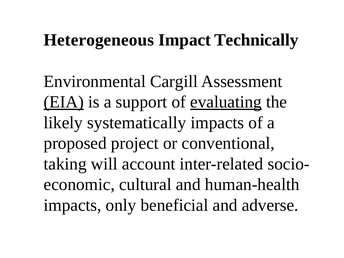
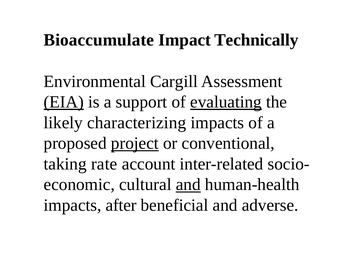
Heterogeneous: Heterogeneous -> Bioaccumulate
systematically: systematically -> characterizing
project underline: none -> present
will: will -> rate
and at (188, 185) underline: none -> present
only: only -> after
